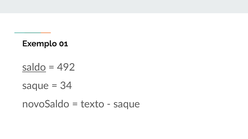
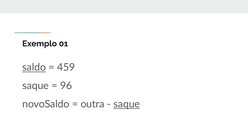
492: 492 -> 459
34: 34 -> 96
texto: texto -> outra
saque at (127, 104) underline: none -> present
